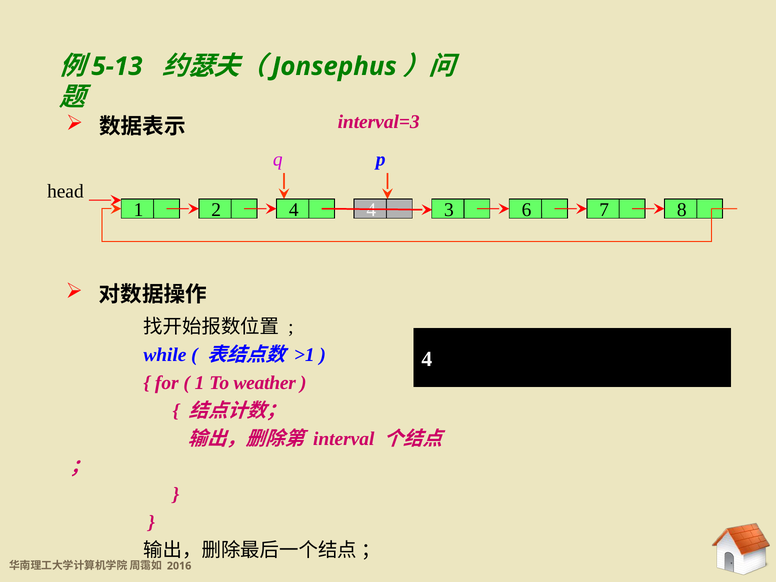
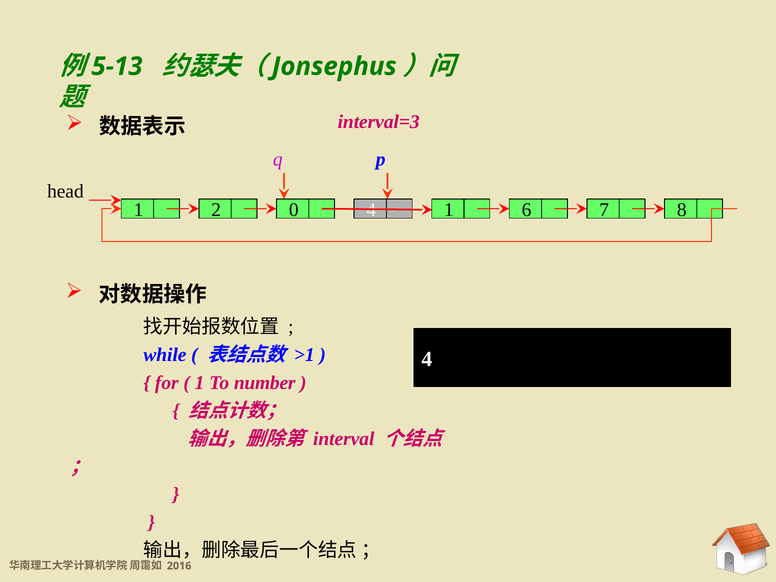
2 4: 4 -> 0
4 3: 3 -> 1
weather: weather -> number
